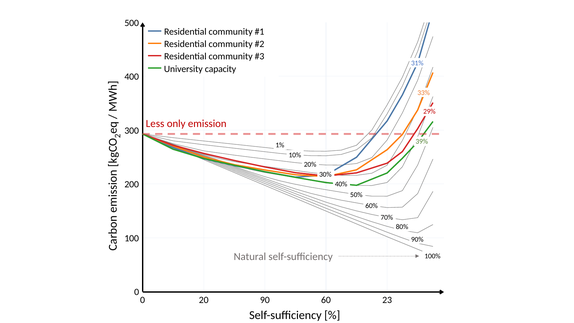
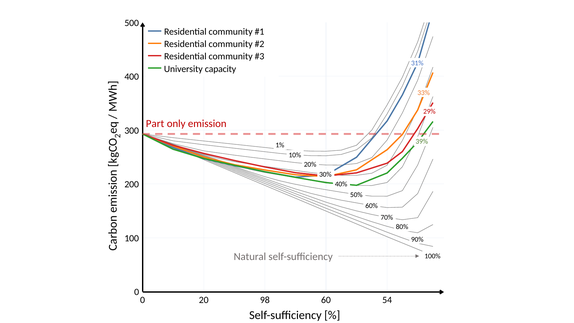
Less: Less -> Part
90: 90 -> 98
23: 23 -> 54
